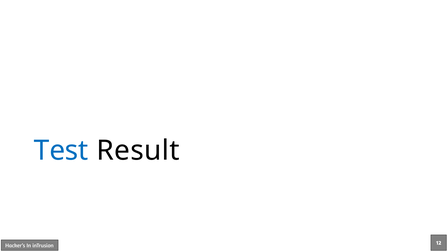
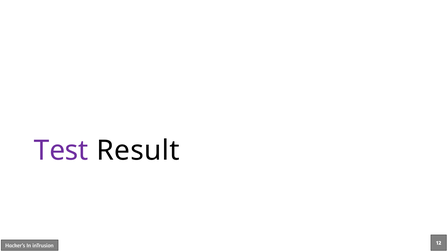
Test colour: blue -> purple
